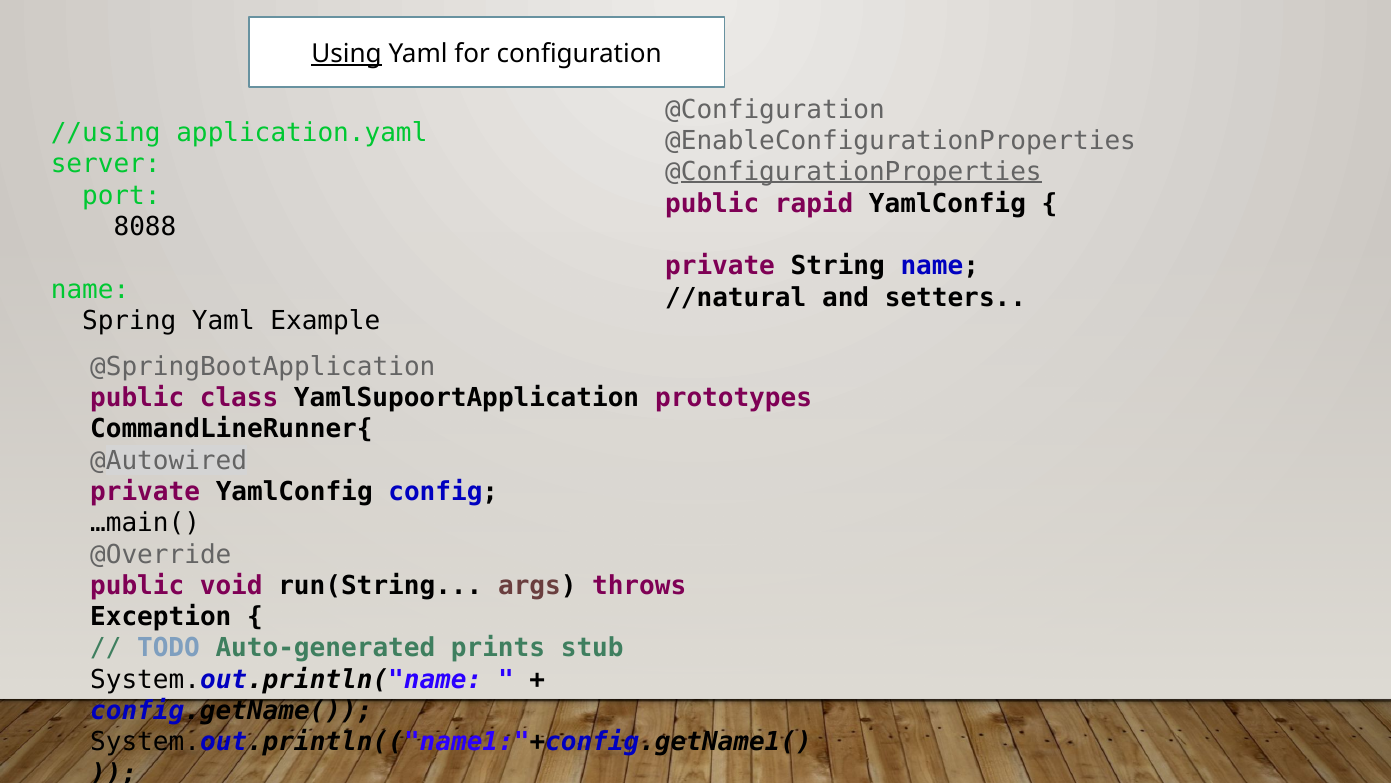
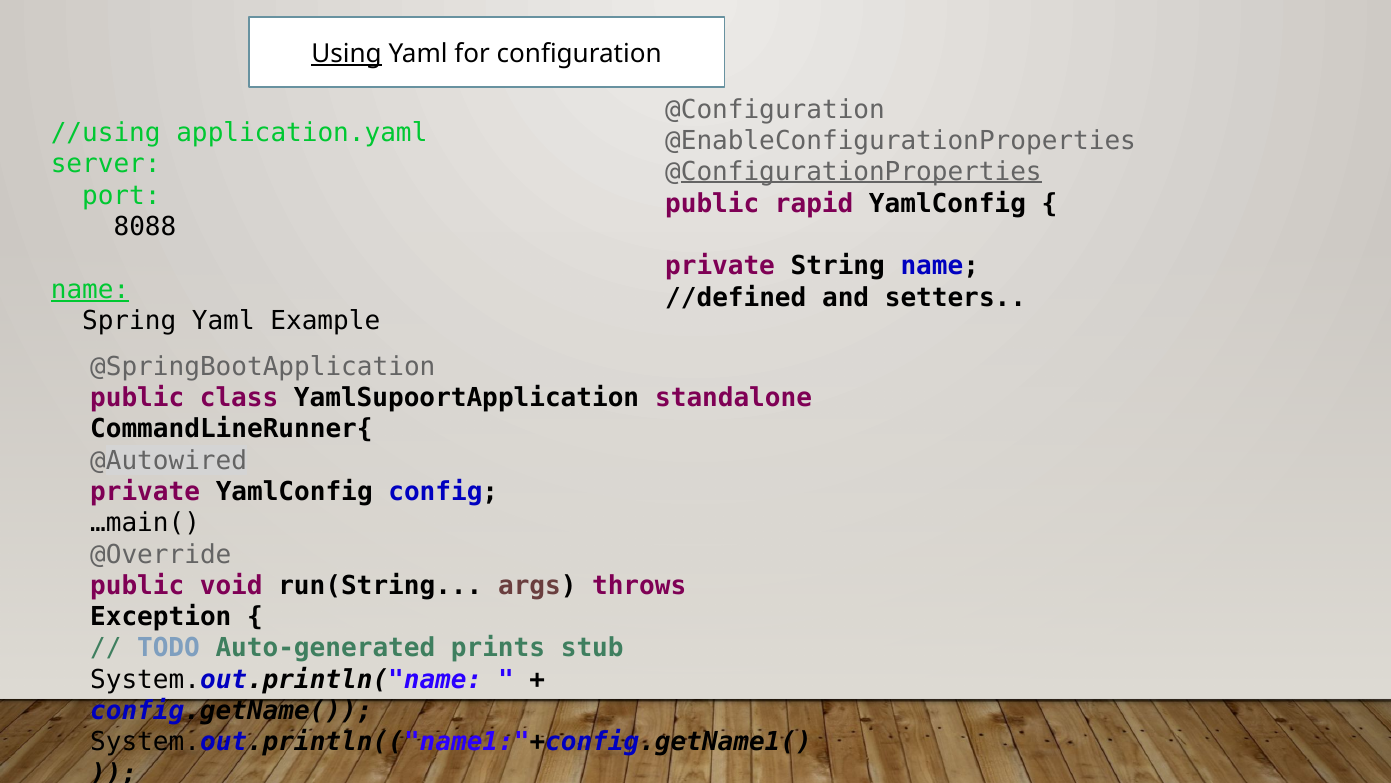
name at (90, 289) underline: none -> present
//natural: //natural -> //defined
prototypes: prototypes -> standalone
